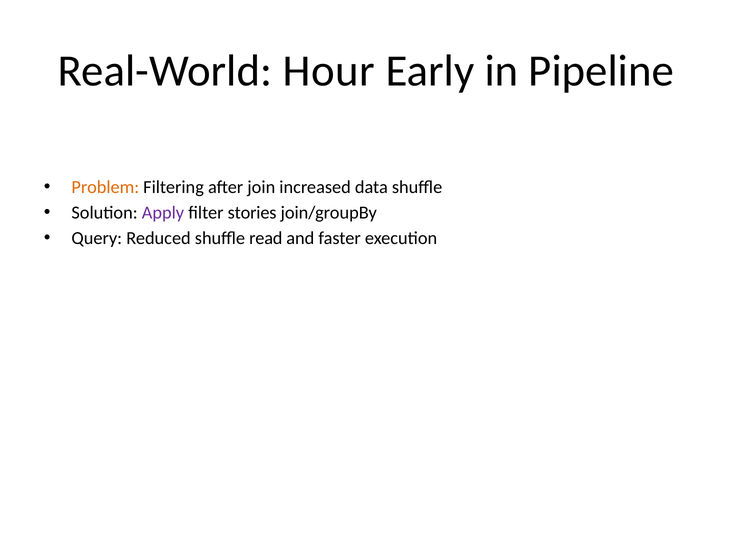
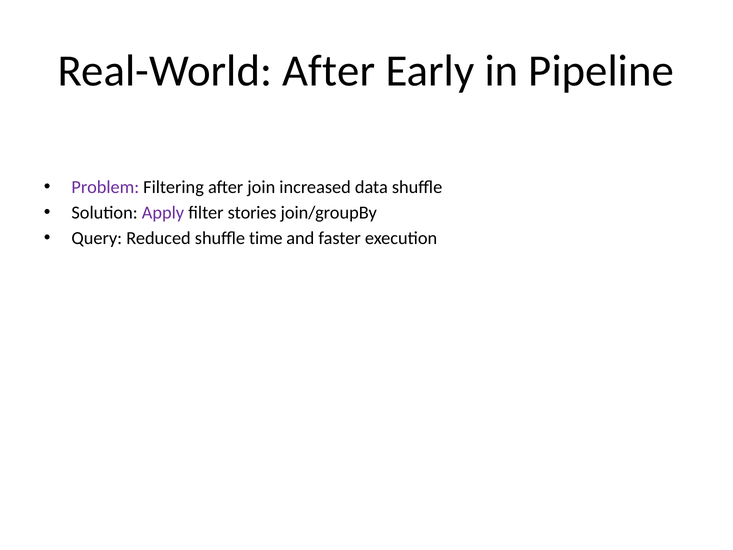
Real-World Hour: Hour -> After
Problem colour: orange -> purple
read: read -> time
